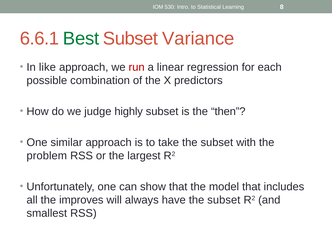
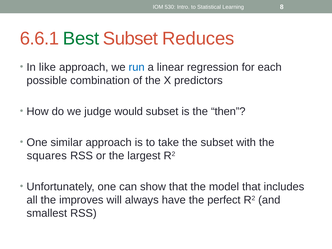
Variance: Variance -> Reduces
run colour: red -> blue
highly: highly -> would
problem: problem -> squares
have the subset: subset -> perfect
